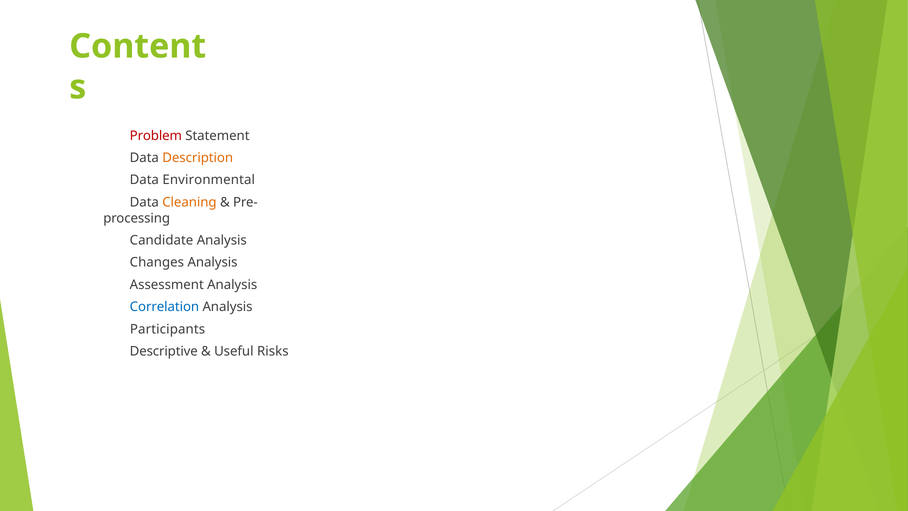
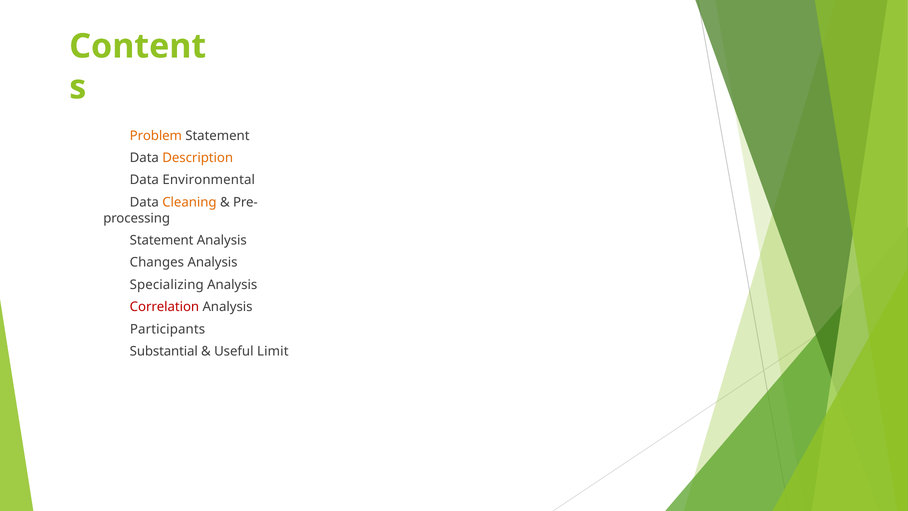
Problem colour: red -> orange
Candidate at (162, 240): Candidate -> Statement
Assessment: Assessment -> Specializing
Correlation colour: blue -> red
Descriptive: Descriptive -> Substantial
Risks: Risks -> Limit
